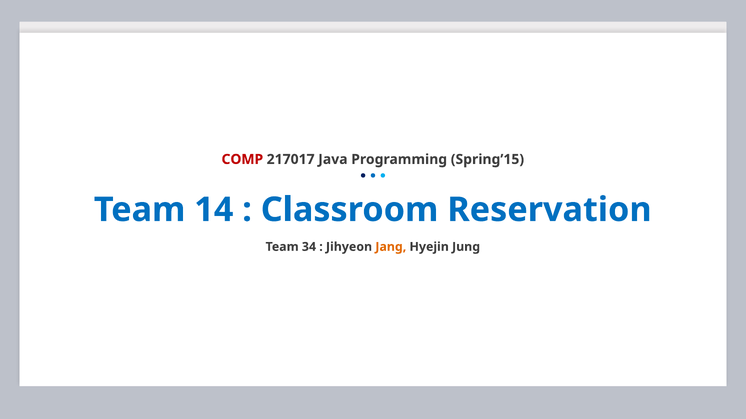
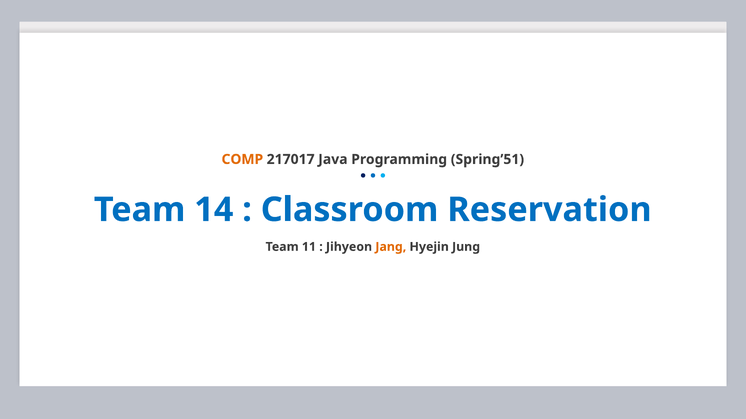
COMP colour: red -> orange
Spring’15: Spring’15 -> Spring’51
34: 34 -> 11
